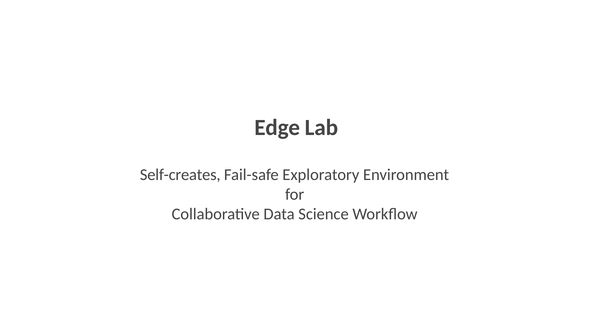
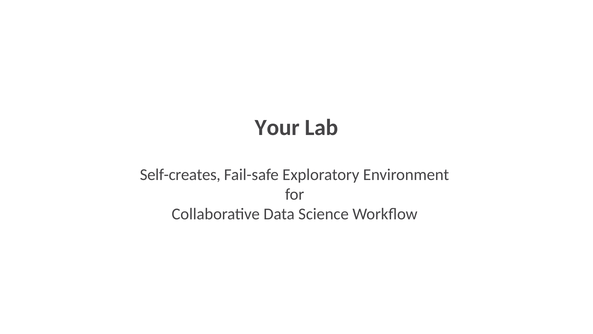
Edge: Edge -> Your
